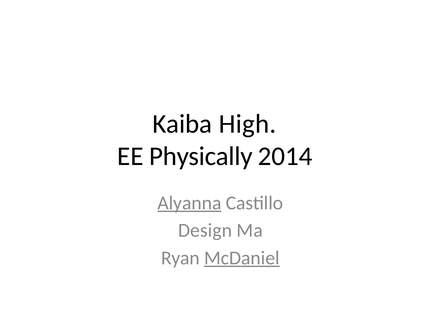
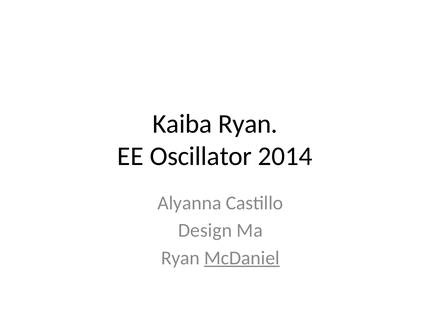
Kaiba High: High -> Ryan
Physically: Physically -> Oscillator
Alyanna underline: present -> none
